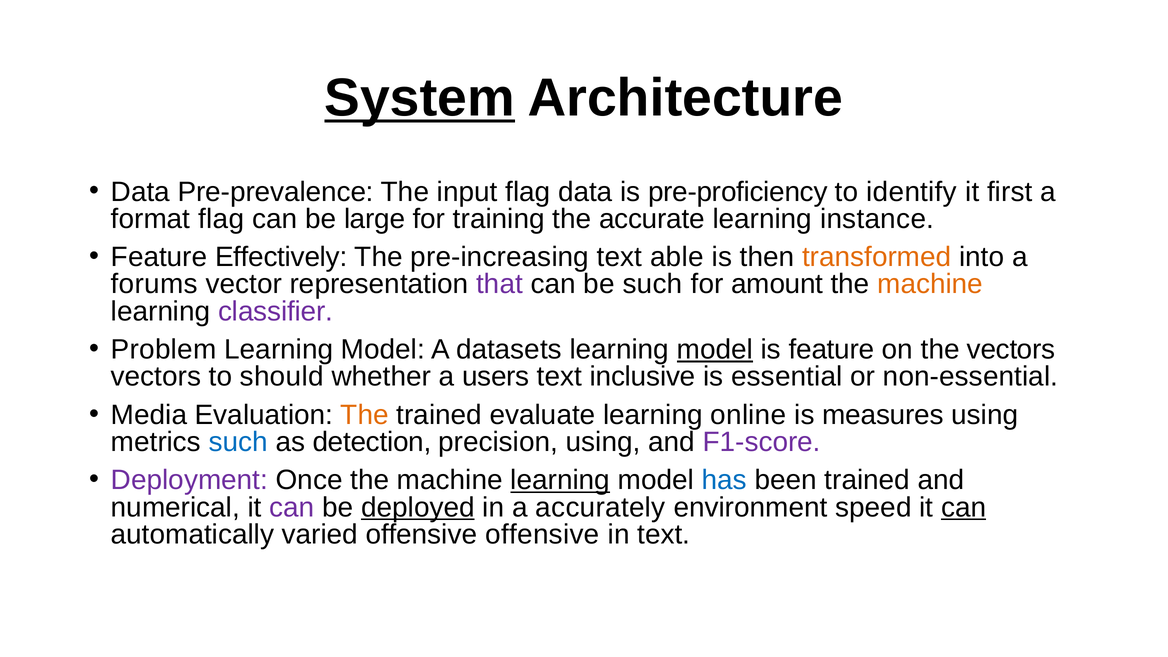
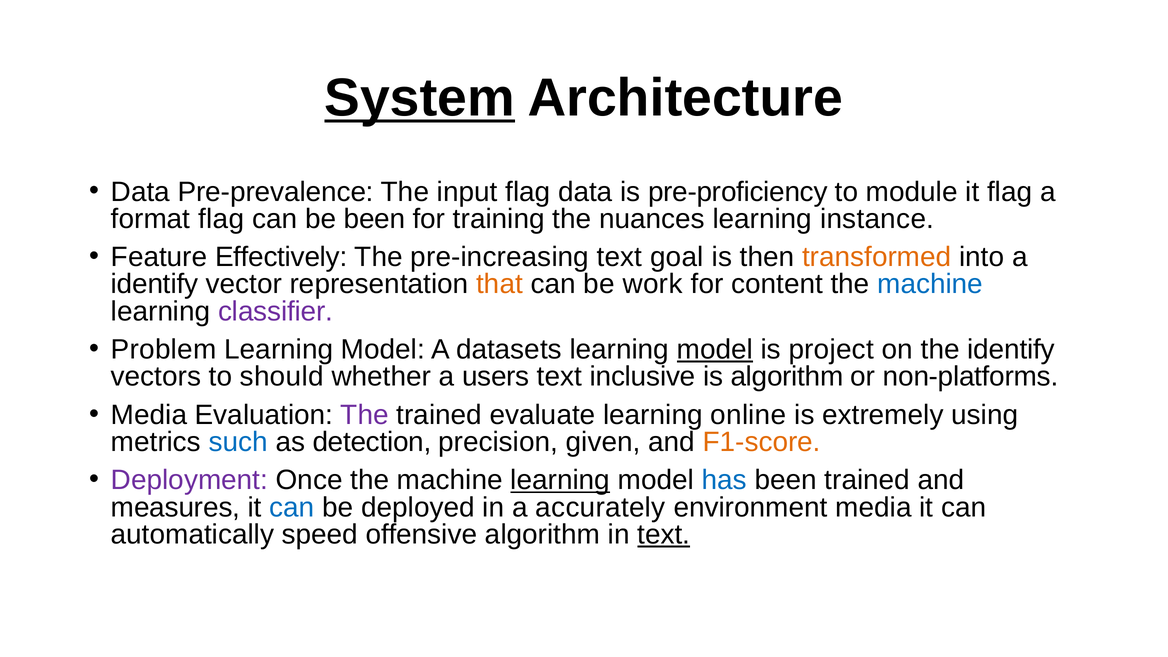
identify: identify -> module
it first: first -> flag
be large: large -> been
accurate: accurate -> nuances
able: able -> goal
forums at (154, 284): forums -> identify
that colour: purple -> orange
be such: such -> work
amount: amount -> content
machine at (930, 284) colour: orange -> blue
is feature: feature -> project
the vectors: vectors -> identify
is essential: essential -> algorithm
non-essential: non-essential -> non-platforms
The at (365, 415) colour: orange -> purple
measures: measures -> extremely
precision using: using -> given
F1-score colour: purple -> orange
numerical: numerical -> measures
can at (292, 507) colour: purple -> blue
deployed underline: present -> none
environment speed: speed -> media
can at (964, 507) underline: present -> none
varied: varied -> speed
offensive offensive: offensive -> algorithm
text at (664, 534) underline: none -> present
